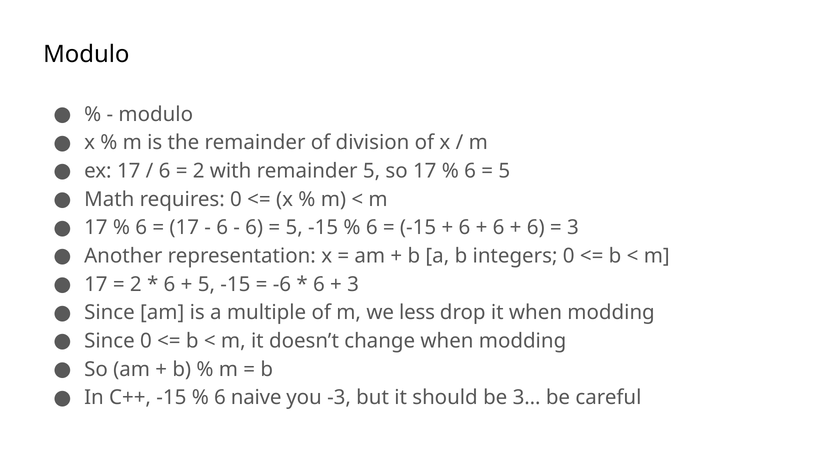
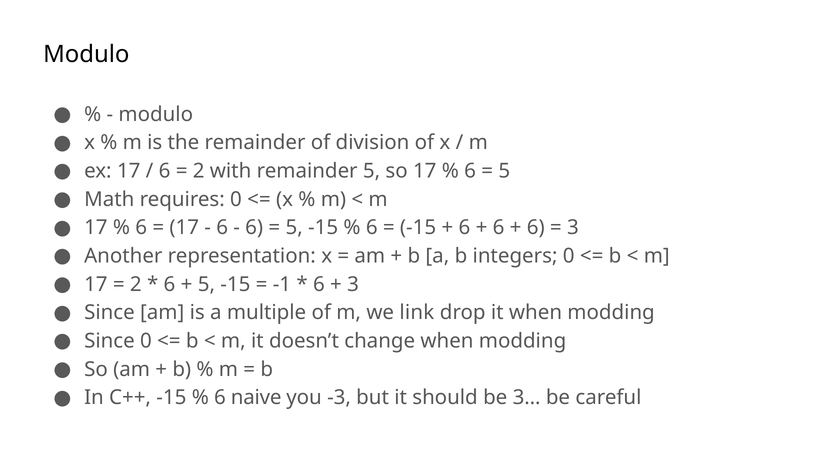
-6: -6 -> -1
less: less -> link
